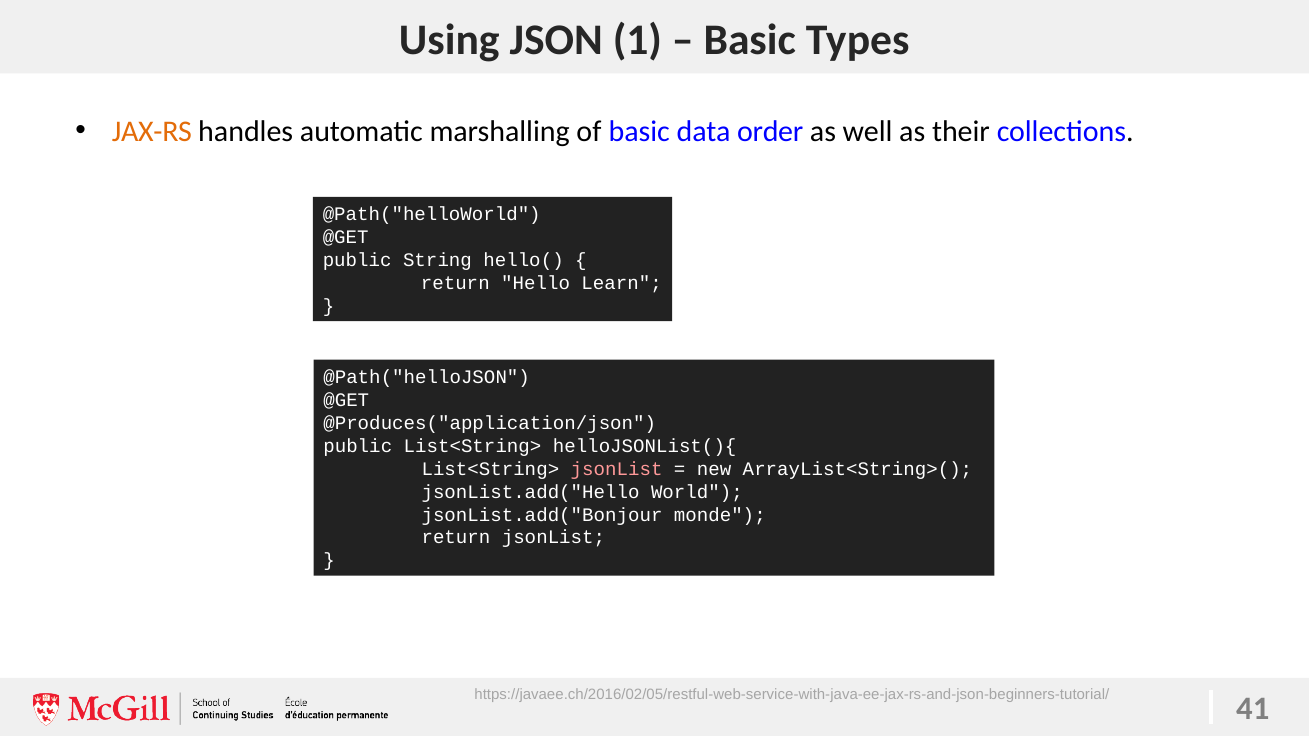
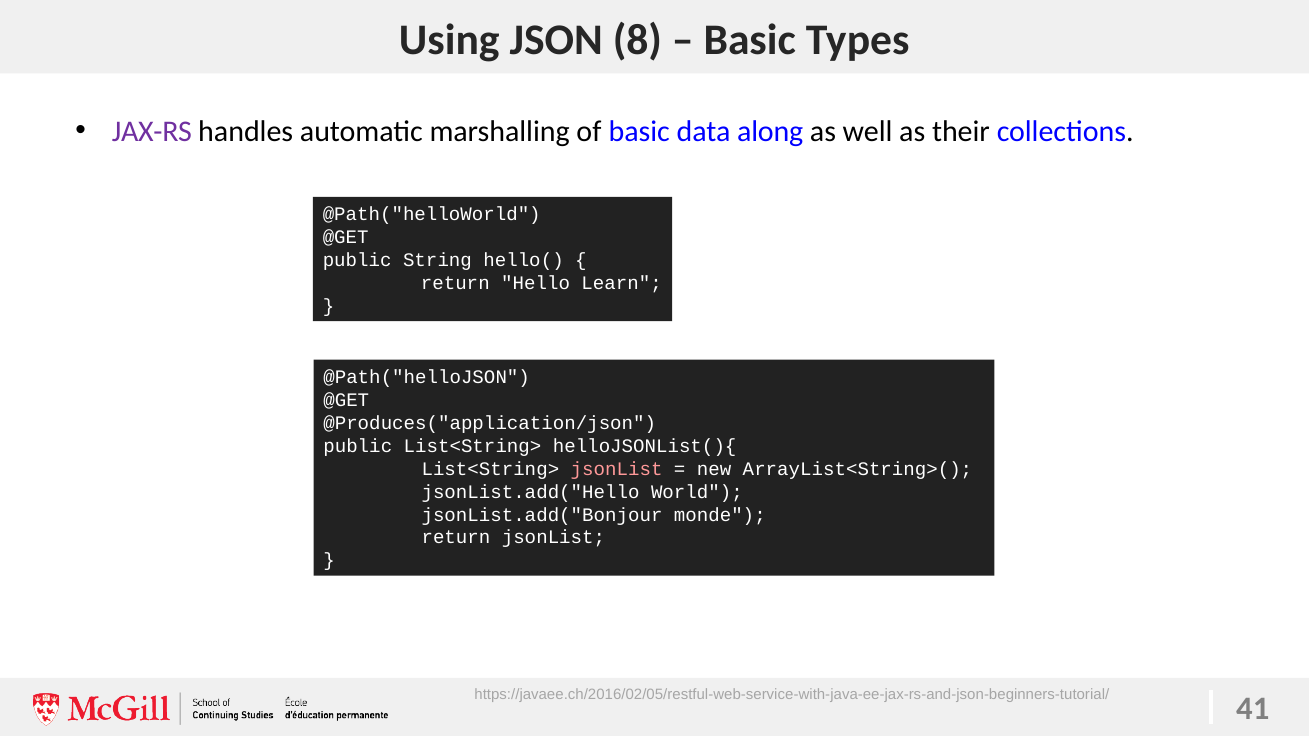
1: 1 -> 8
JAX-RS colour: orange -> purple
order: order -> along
